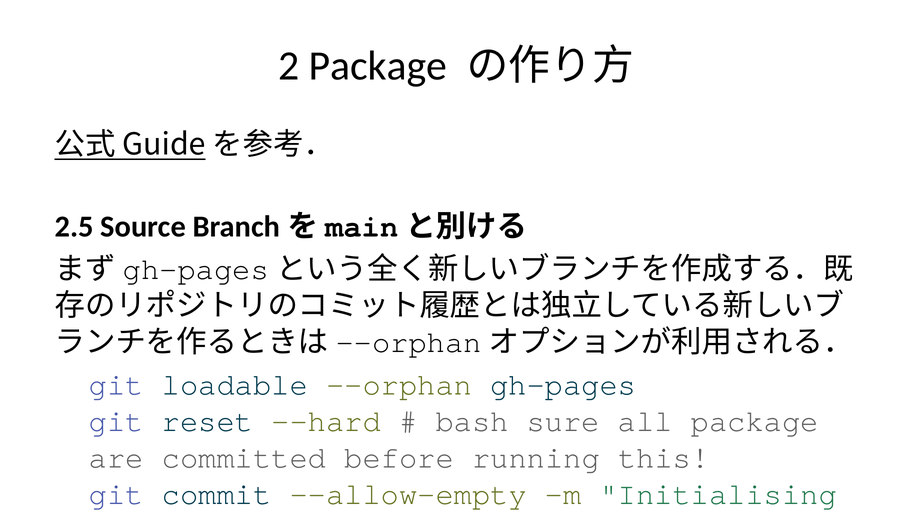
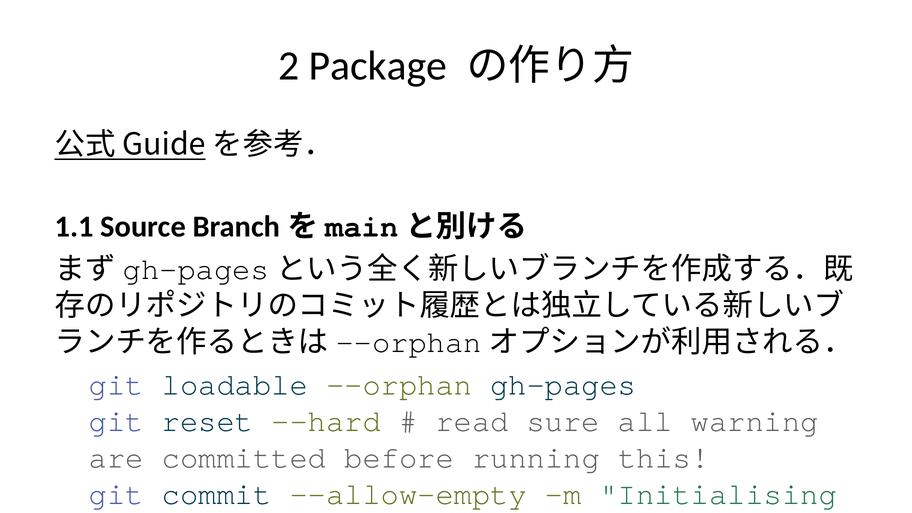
2.5: 2.5 -> 1.1
bash: bash -> read
all package: package -> warning
